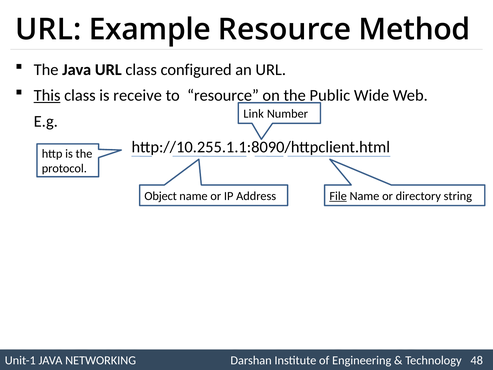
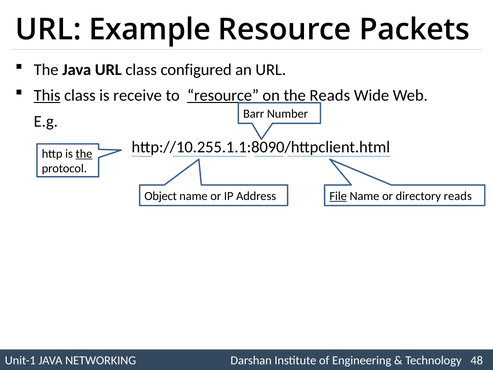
Method: Method -> Packets
resource at (223, 95) underline: none -> present
the Public: Public -> Reads
Link: Link -> Barr
the at (84, 154) underline: none -> present
directory string: string -> reads
